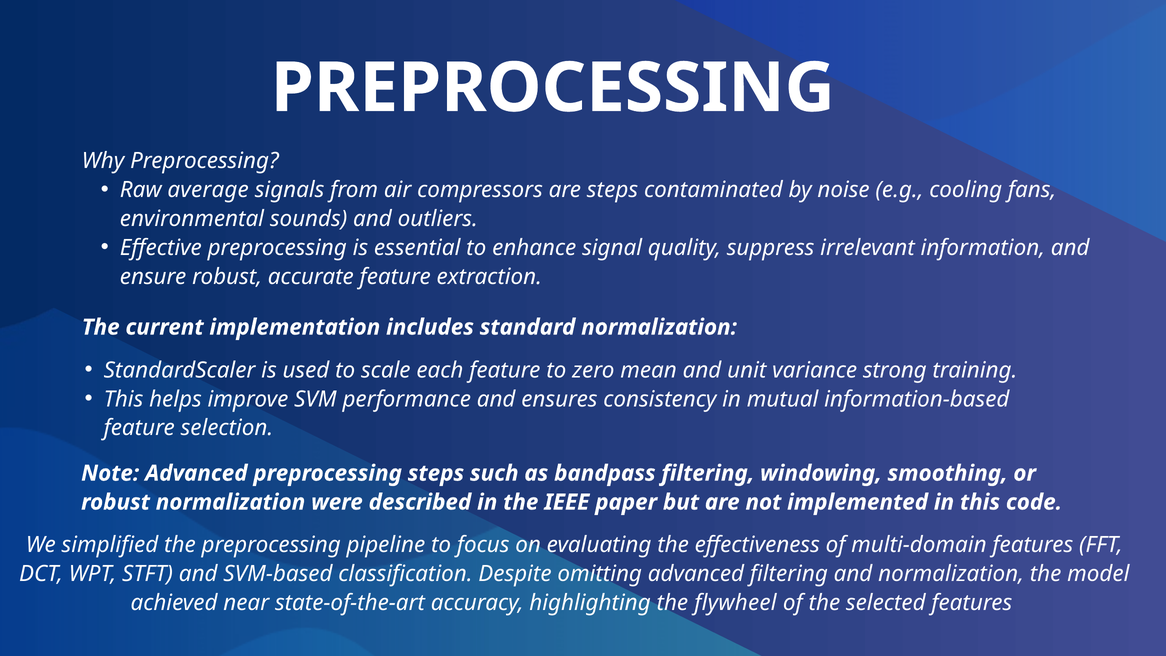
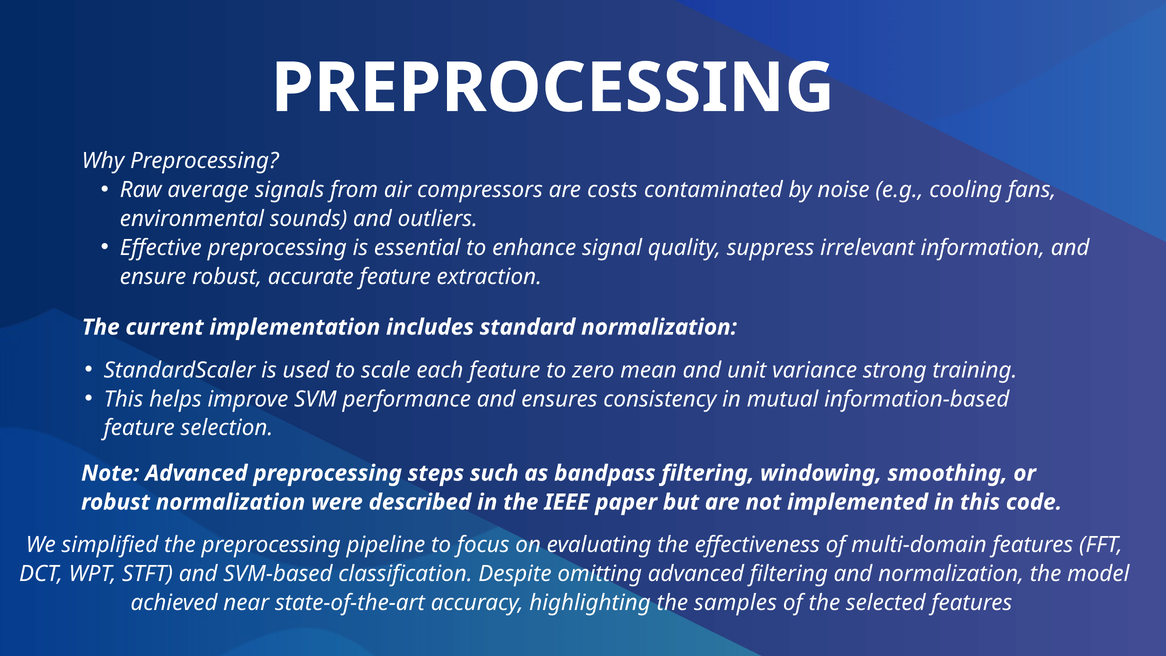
are steps: steps -> costs
flywheel: flywheel -> samples
